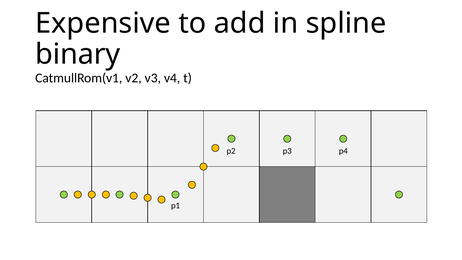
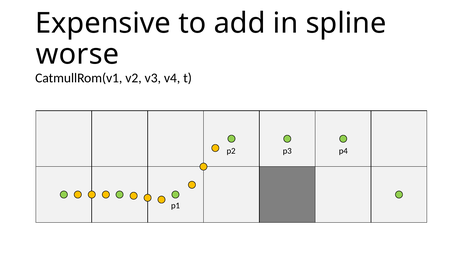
binary: binary -> worse
